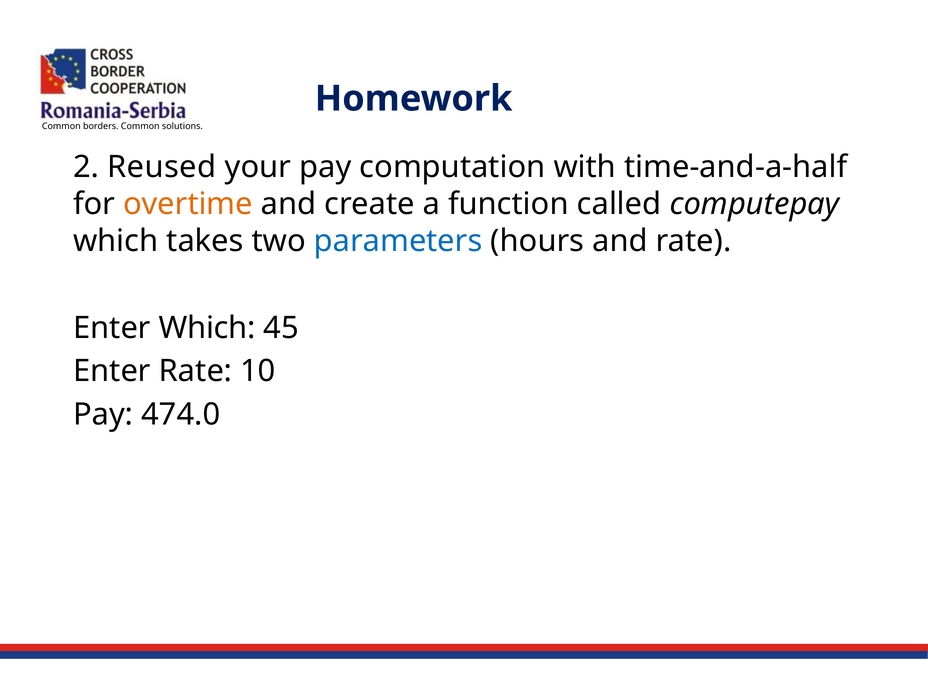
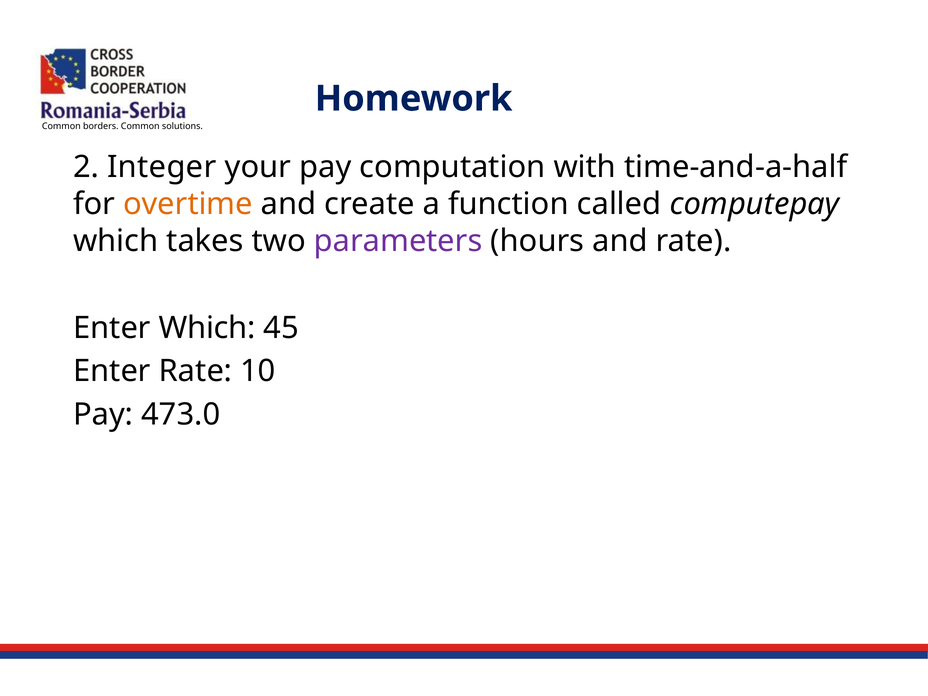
Reused: Reused -> Integer
parameters colour: blue -> purple
474.0: 474.0 -> 473.0
